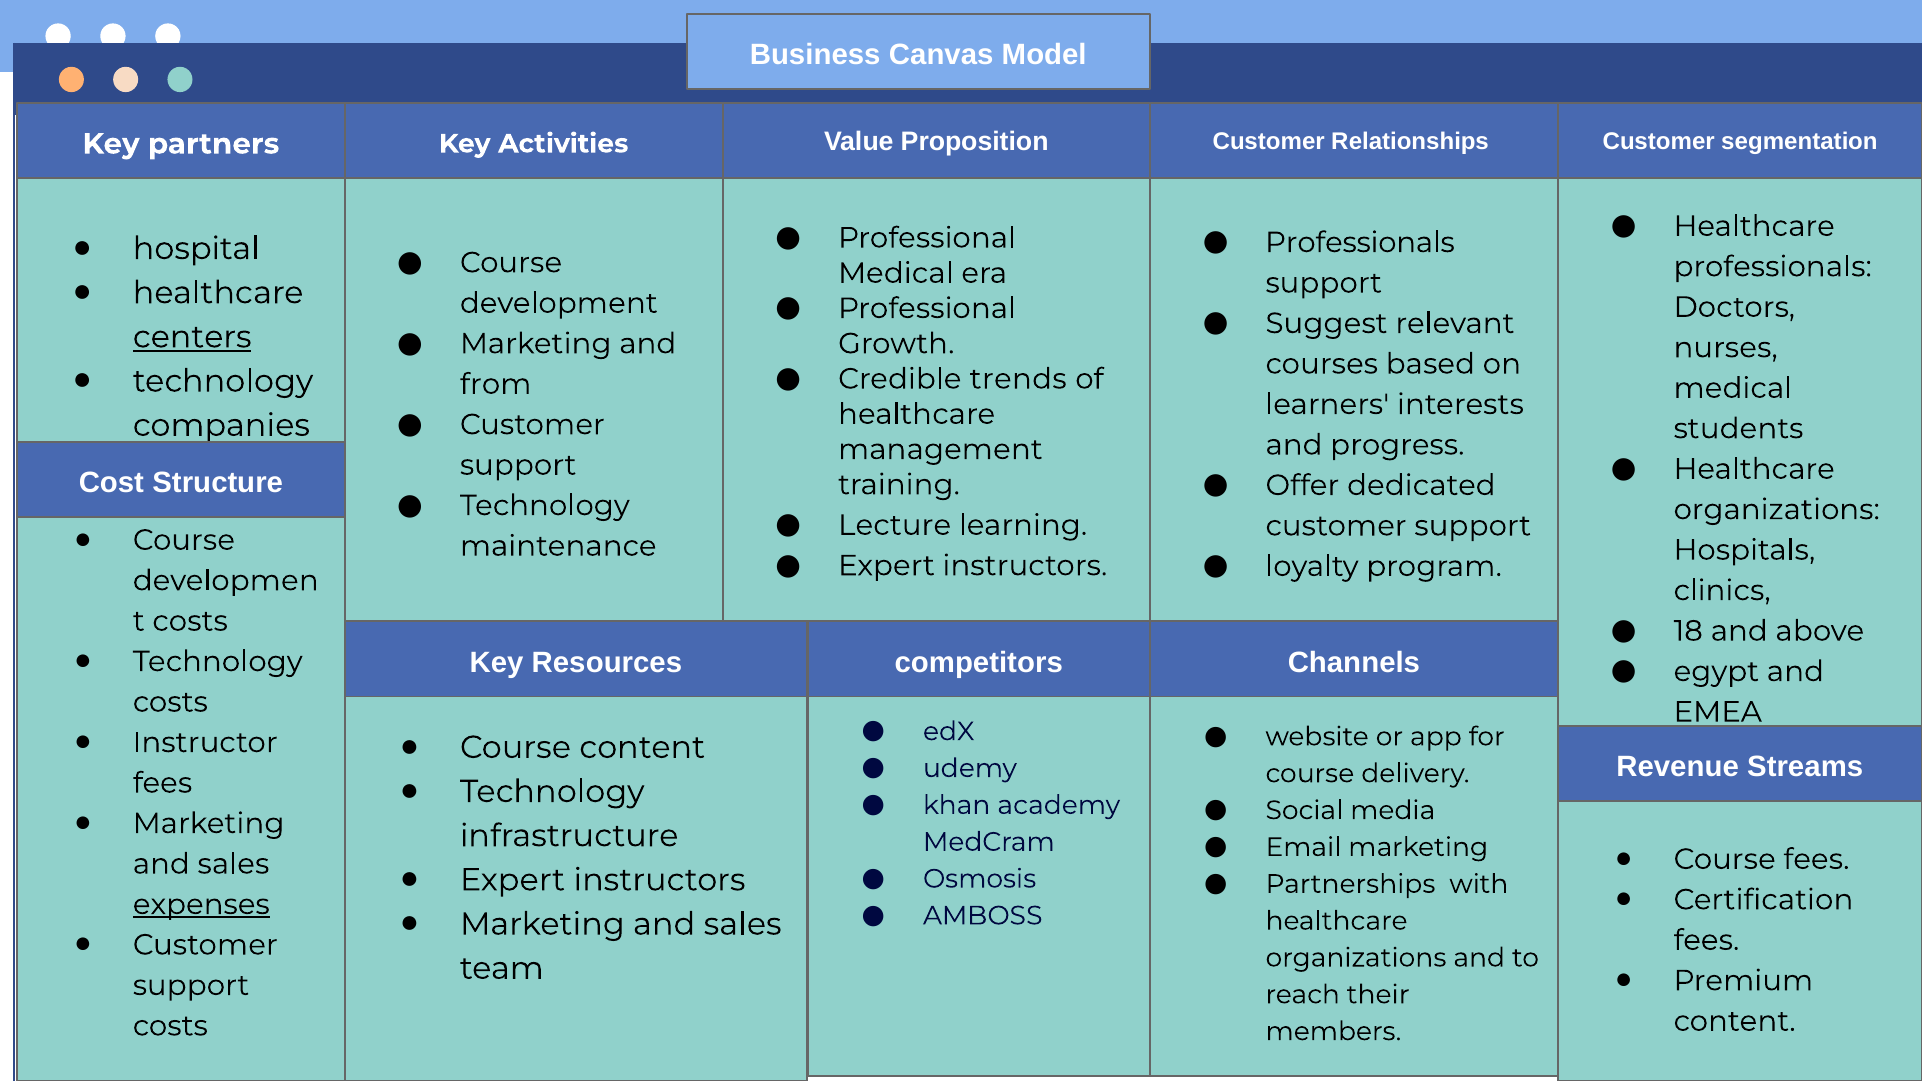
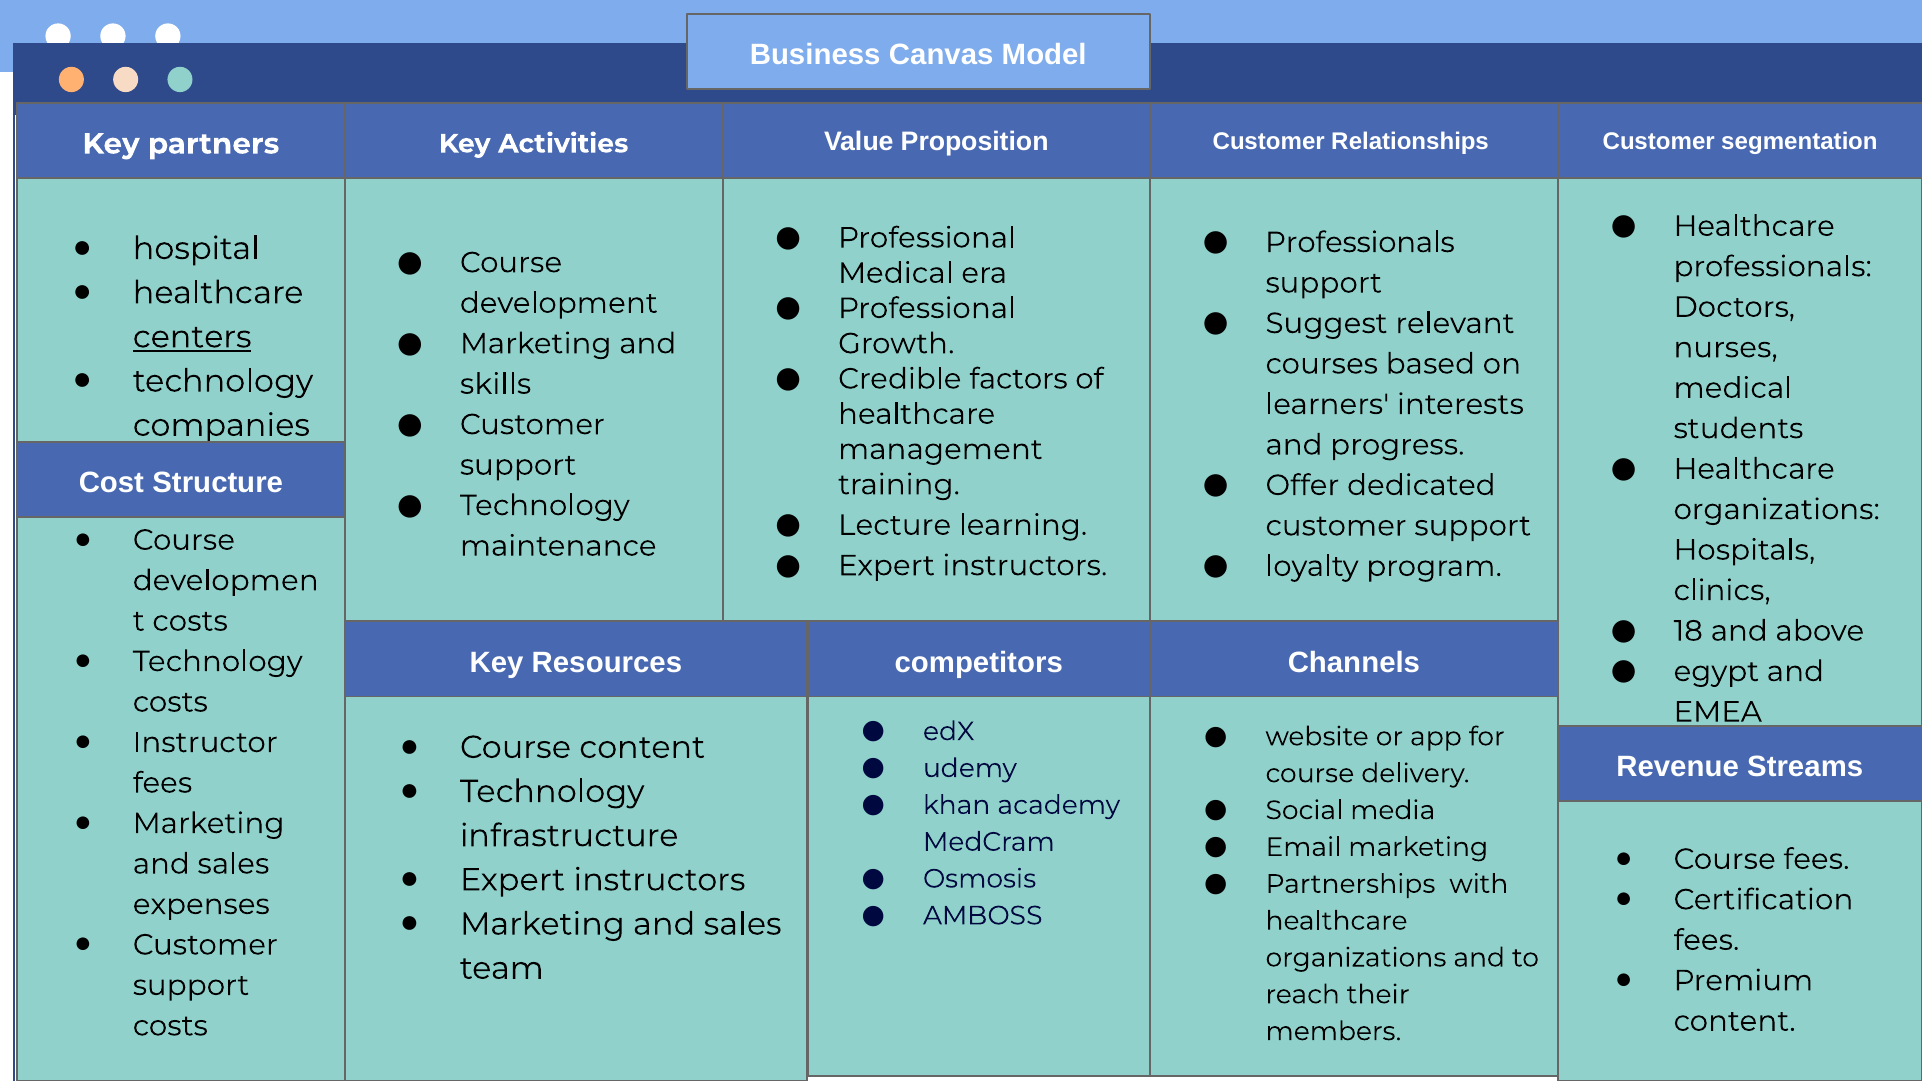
trends: trends -> factors
from: from -> skills
expenses underline: present -> none
